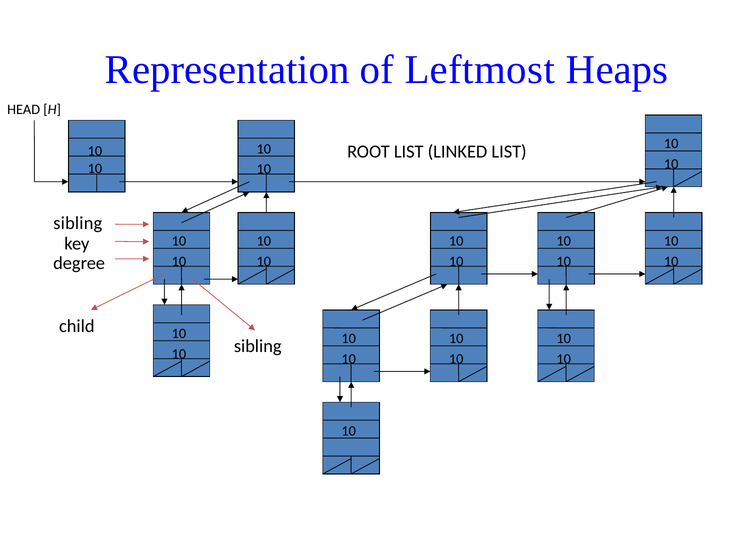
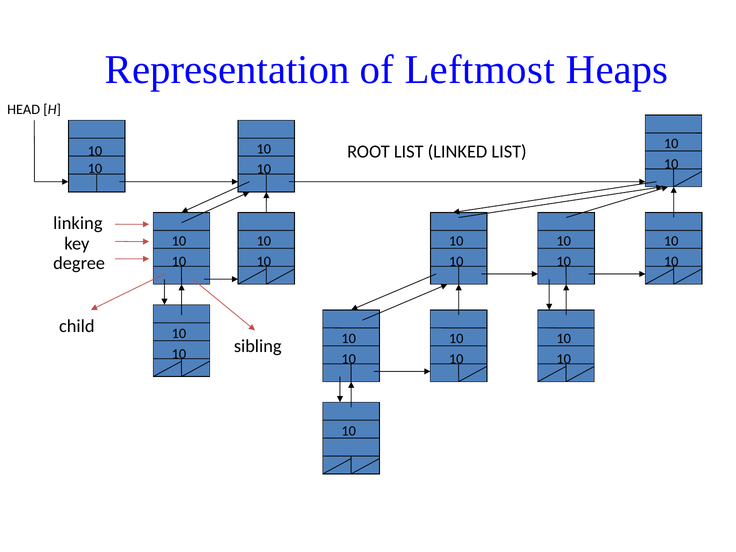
sibling at (78, 223): sibling -> linking
